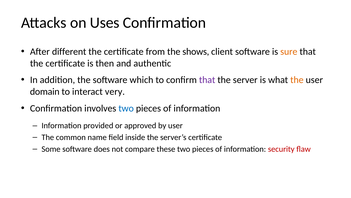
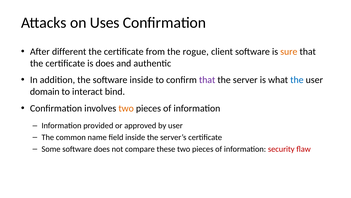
shows: shows -> rogue
is then: then -> does
software which: which -> inside
the at (297, 80) colour: orange -> blue
very: very -> bind
two at (126, 108) colour: blue -> orange
